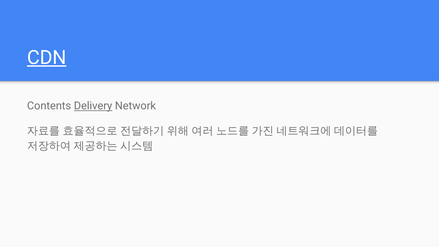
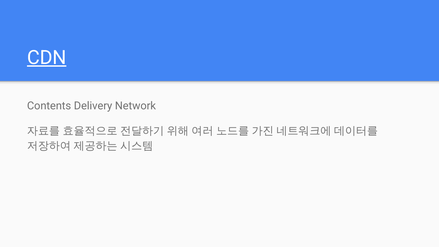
Delivery underline: present -> none
